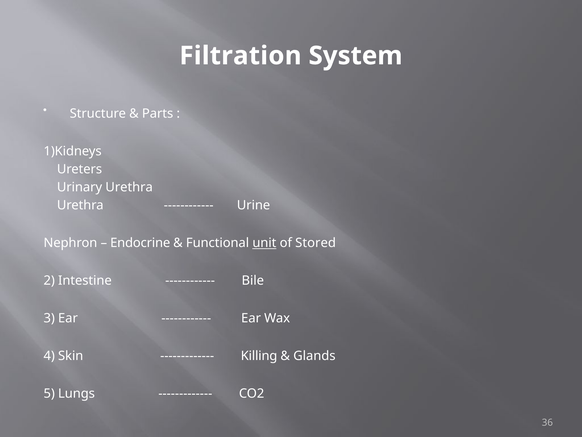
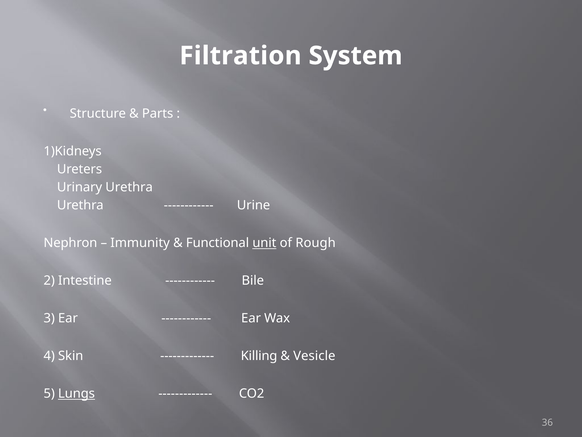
Endocrine: Endocrine -> Immunity
Stored: Stored -> Rough
Glands: Glands -> Vesicle
Lungs underline: none -> present
